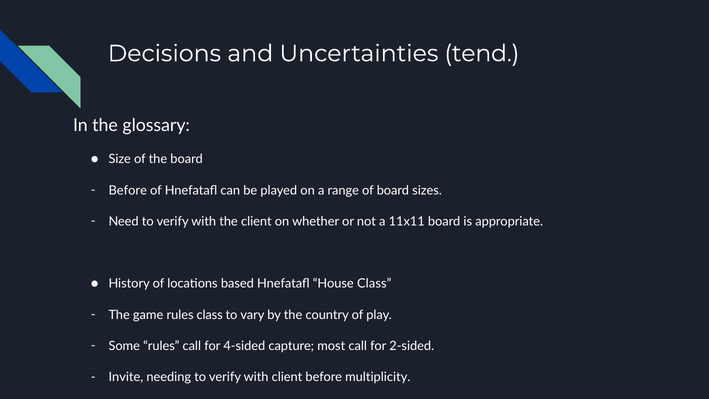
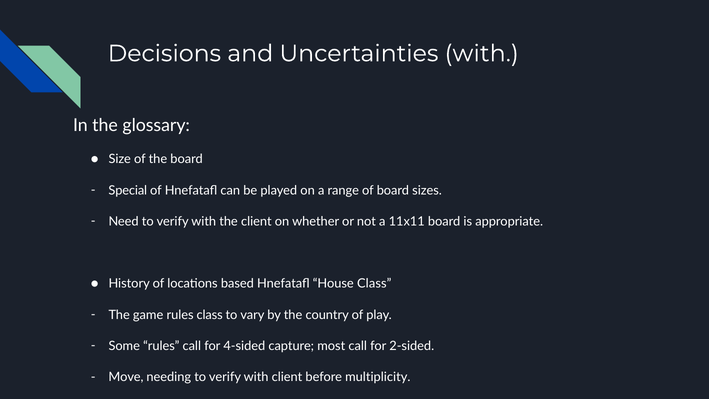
Uncertainties tend: tend -> with
Before at (128, 190): Before -> Special
Invite: Invite -> Move
